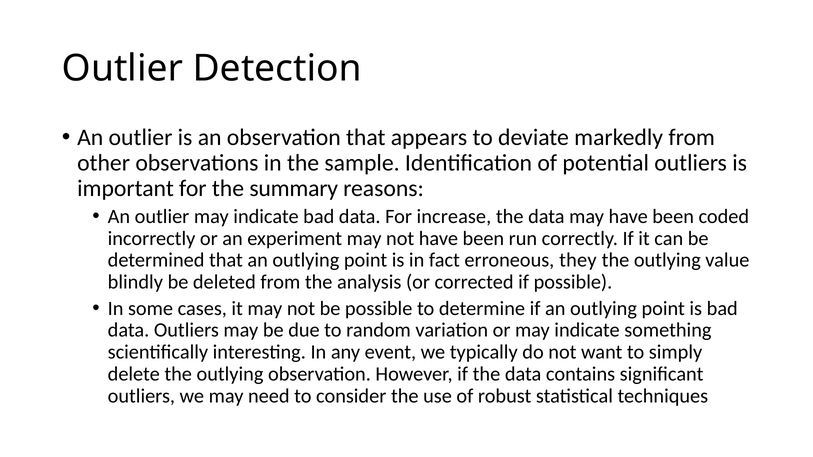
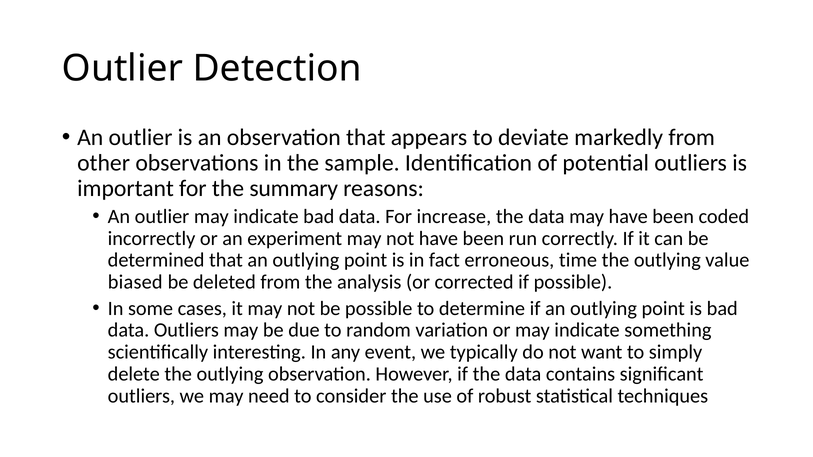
they: they -> time
blindly: blindly -> biased
